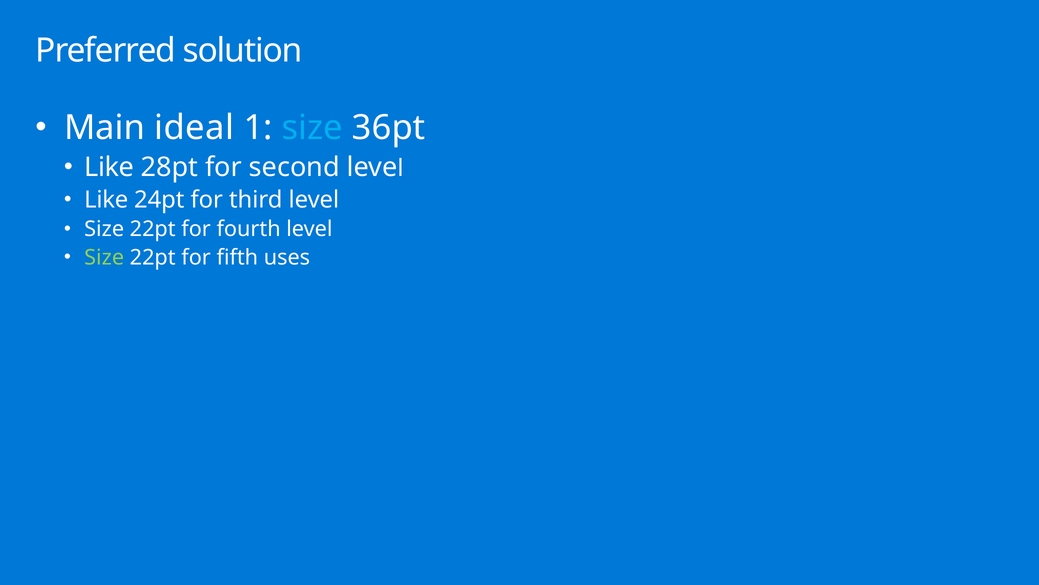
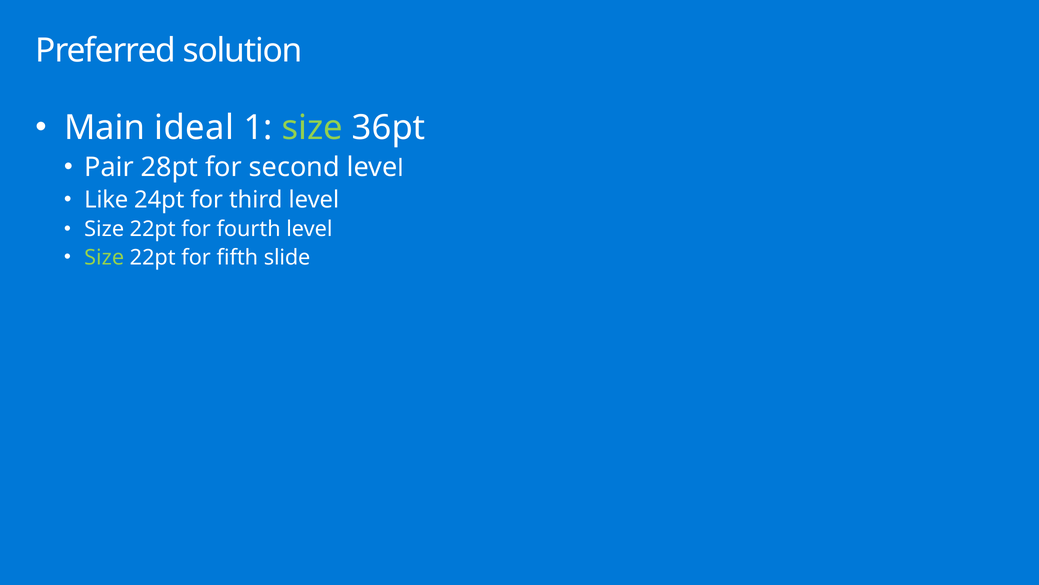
size at (312, 128) colour: light blue -> light green
Like at (109, 167): Like -> Pair
uses: uses -> slide
